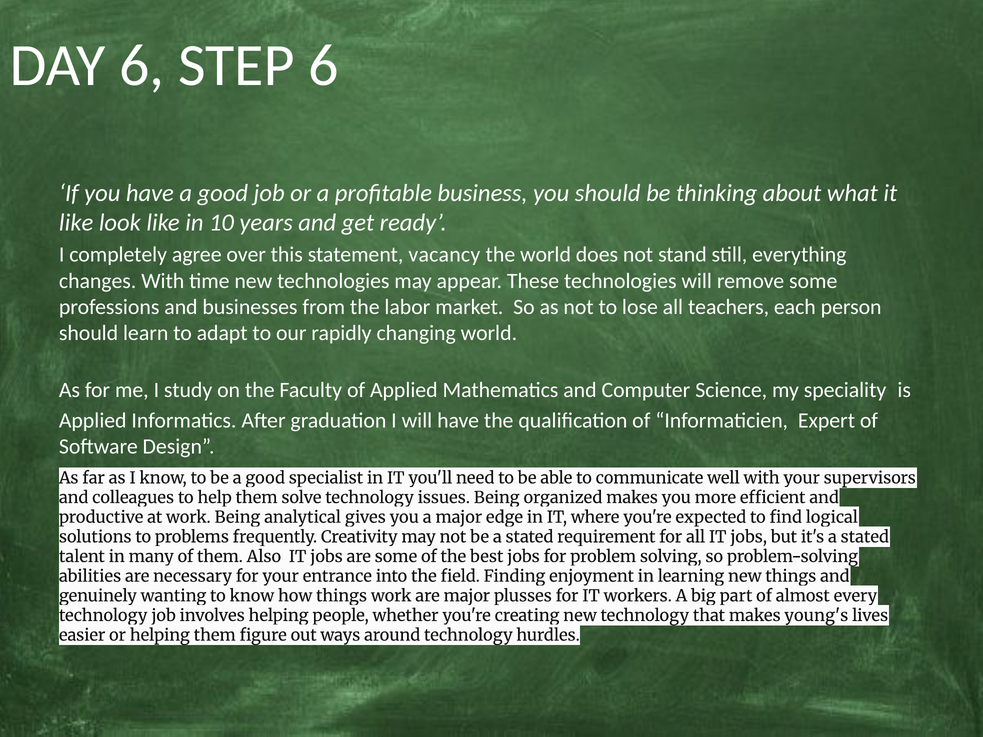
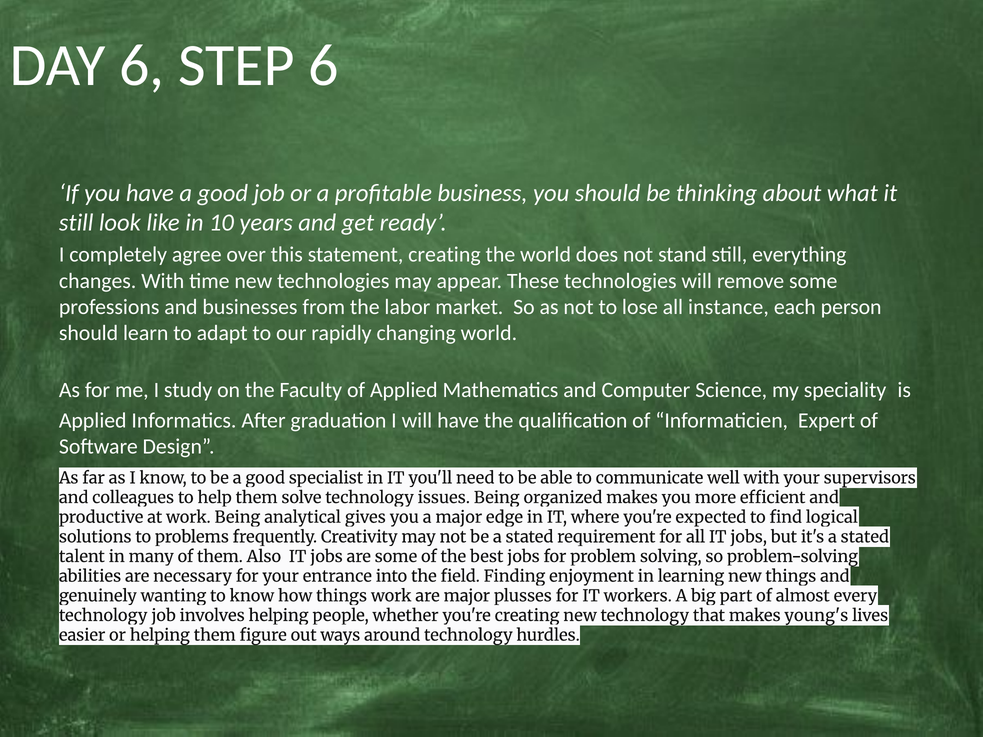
like at (76, 223): like -> still
statement vacancy: vacancy -> creating
teachers: teachers -> instance
